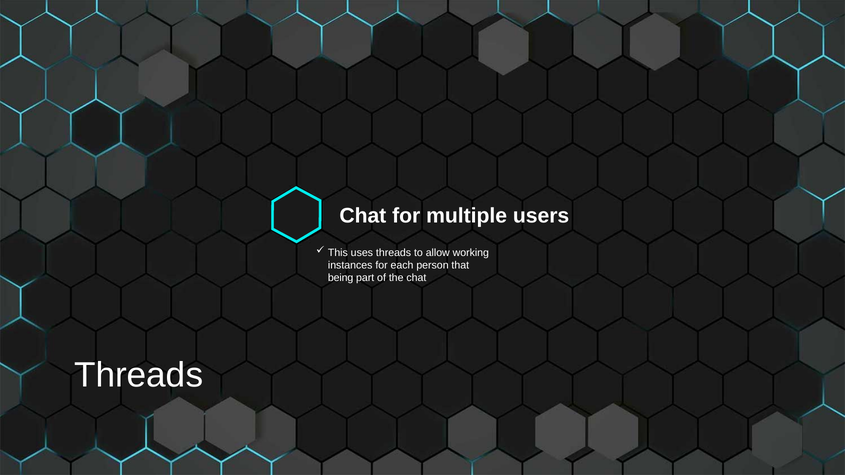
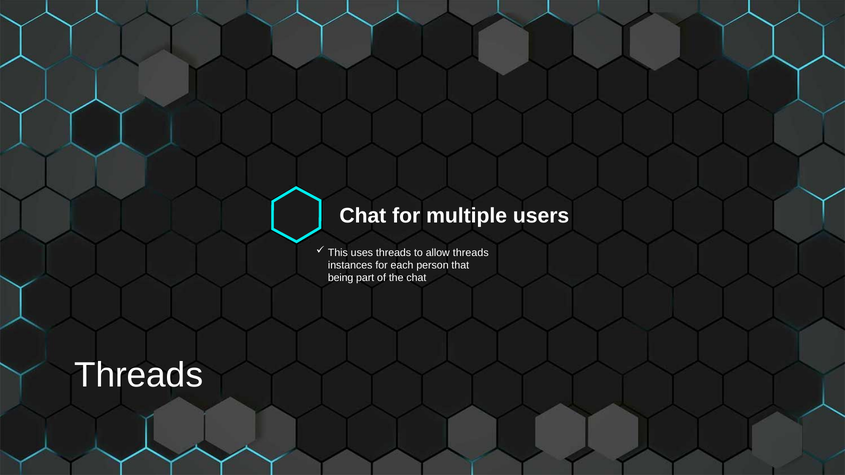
allow working: working -> threads
